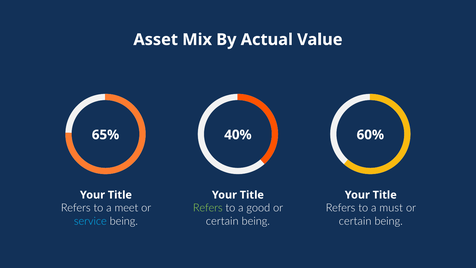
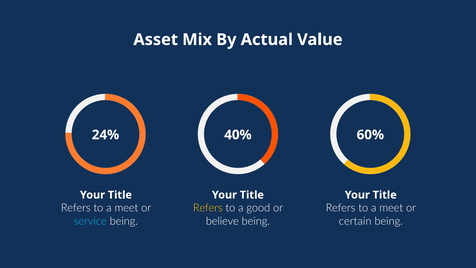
65%: 65% -> 24%
Refers at (208, 208) colour: light green -> yellow
must at (391, 208): must -> meet
certain at (222, 221): certain -> believe
